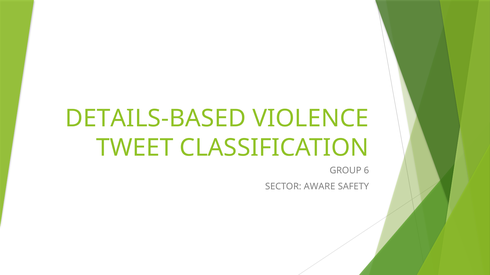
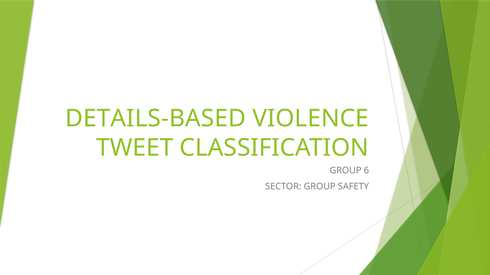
SECTOR AWARE: AWARE -> GROUP
